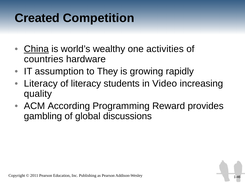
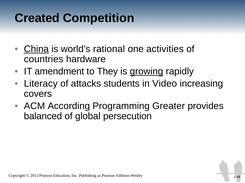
wealthy: wealthy -> rational
assumption: assumption -> amendment
growing underline: none -> present
of literacy: literacy -> attacks
quality: quality -> covers
Reward: Reward -> Greater
gambling: gambling -> balanced
discussions: discussions -> persecution
